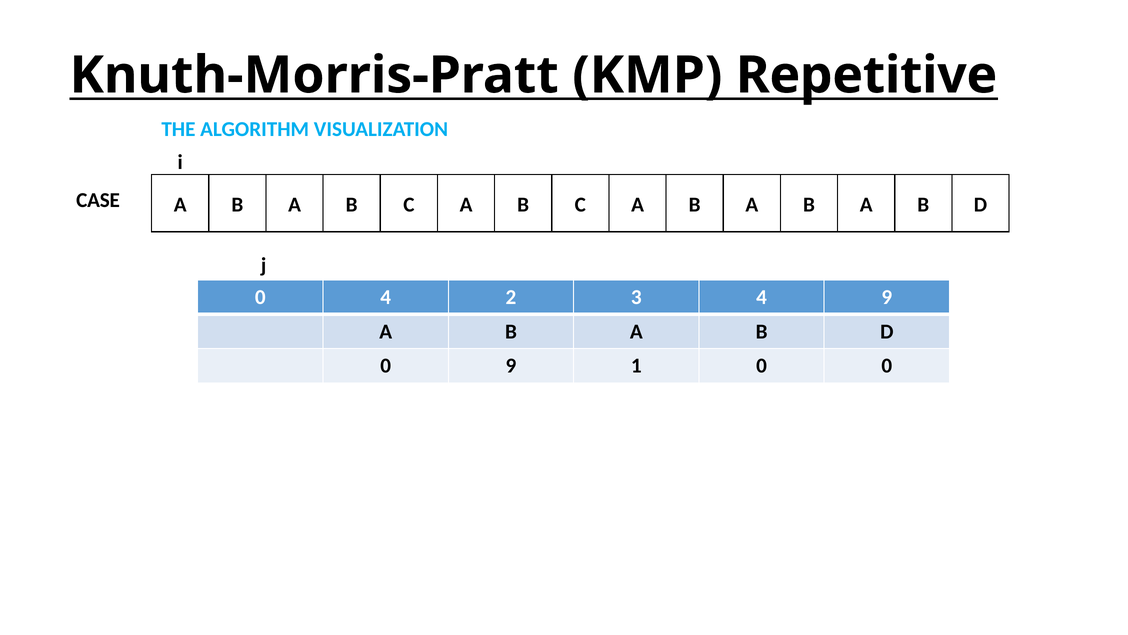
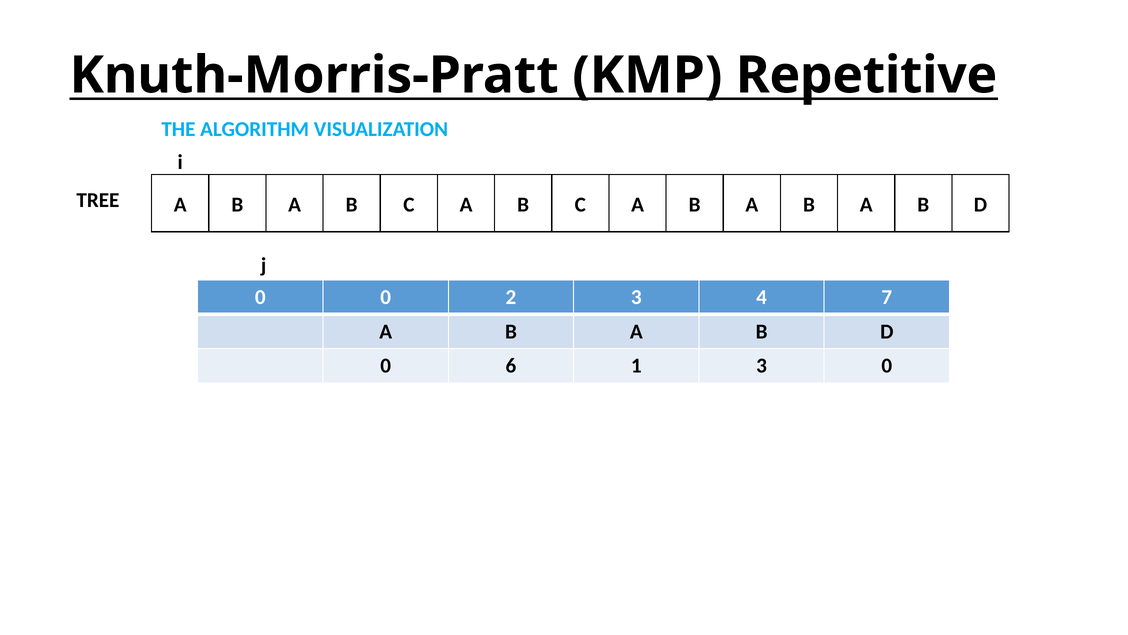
CASE: CASE -> TREE
0 4: 4 -> 0
4 9: 9 -> 7
0 9: 9 -> 6
1 0: 0 -> 3
